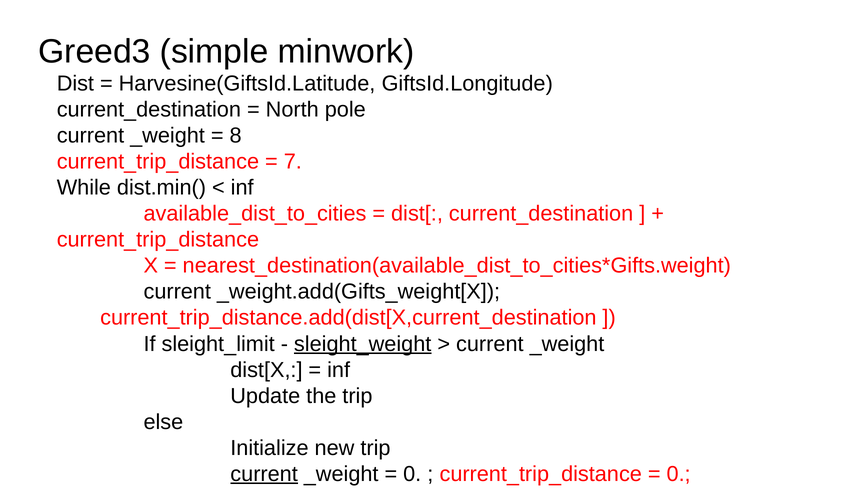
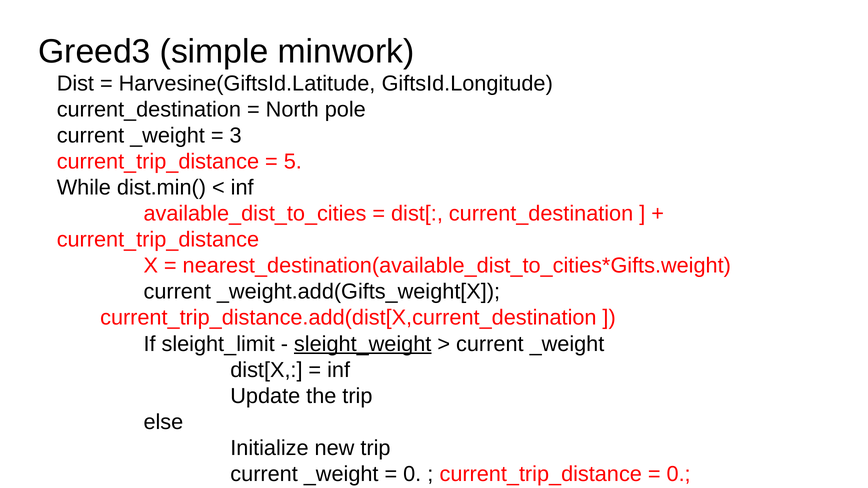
8: 8 -> 3
7: 7 -> 5
current at (264, 474) underline: present -> none
